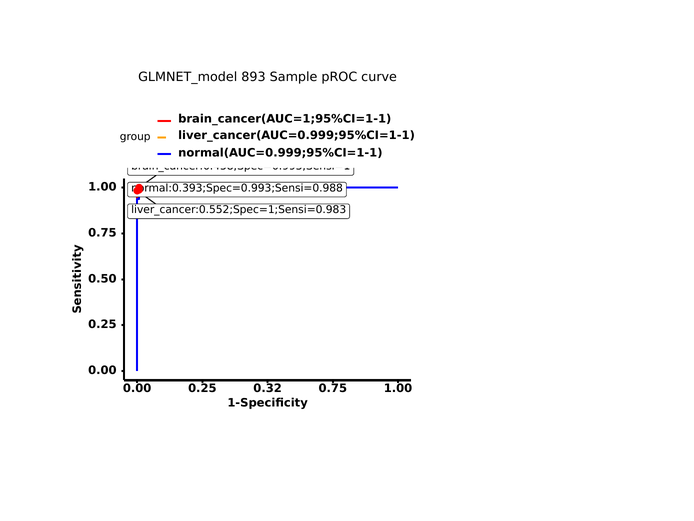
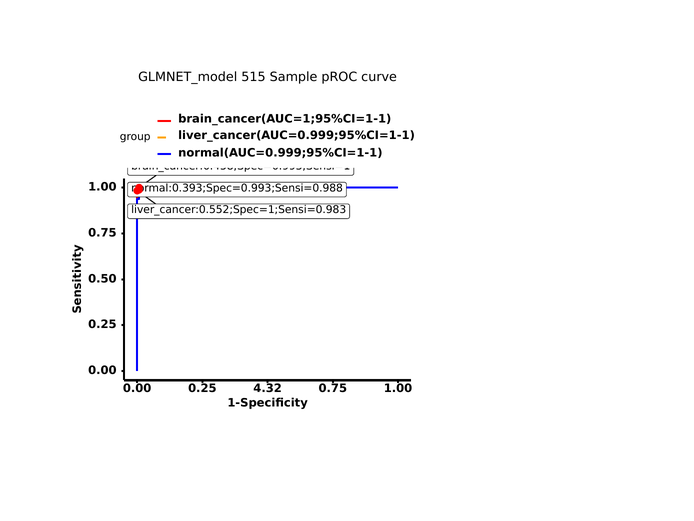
893: 893 -> 515
0.32: 0.32 -> 4.32
